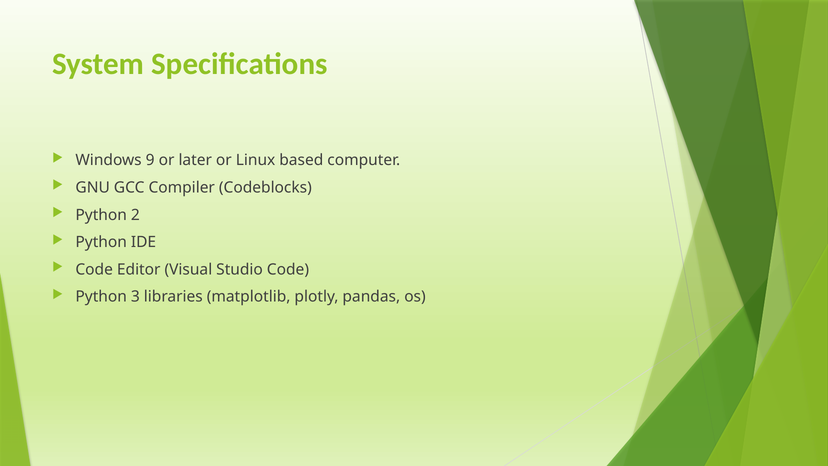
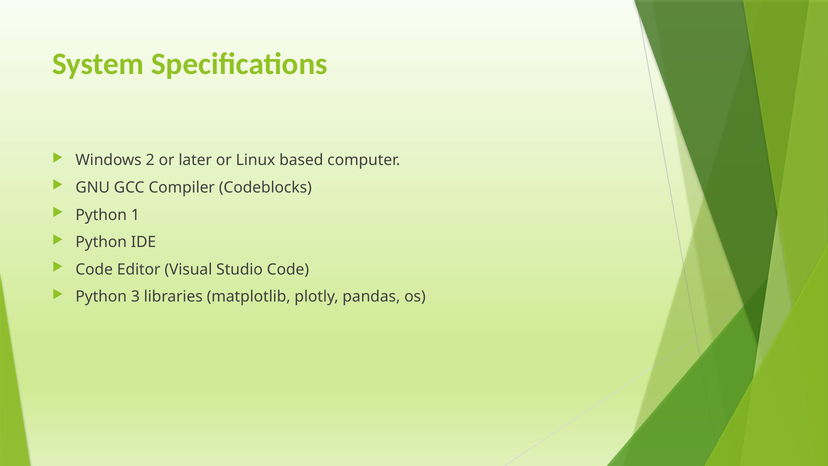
9: 9 -> 2
2: 2 -> 1
